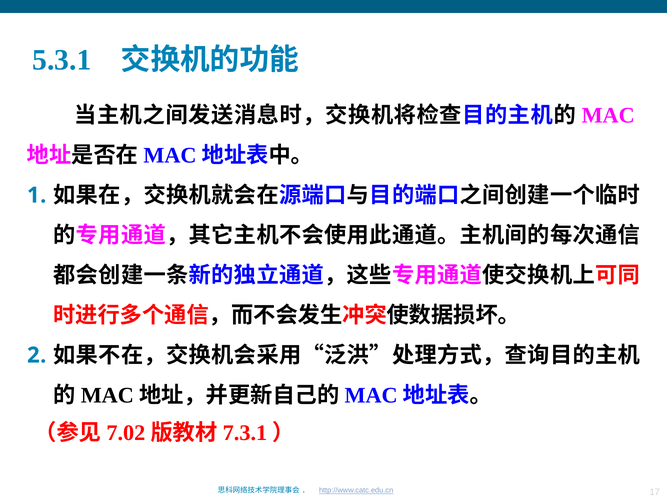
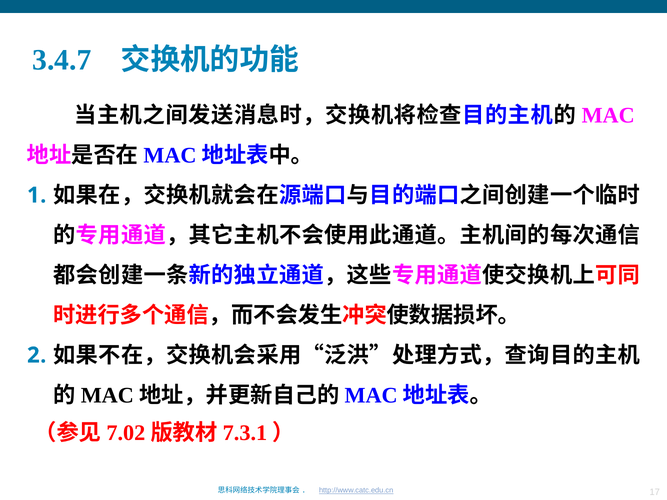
5.3.1: 5.3.1 -> 3.4.7
